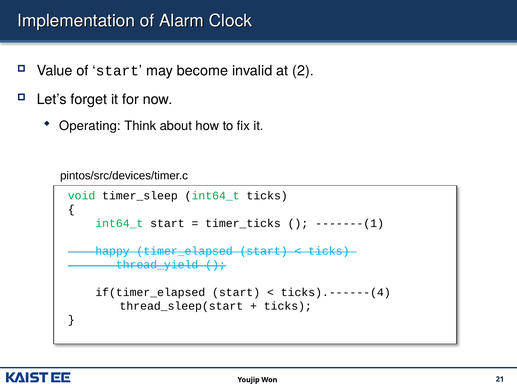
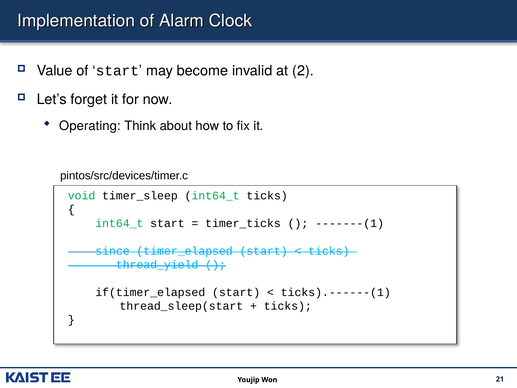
happy: happy -> since
ticks).------(4: ticks).------(4 -> ticks).------(1
